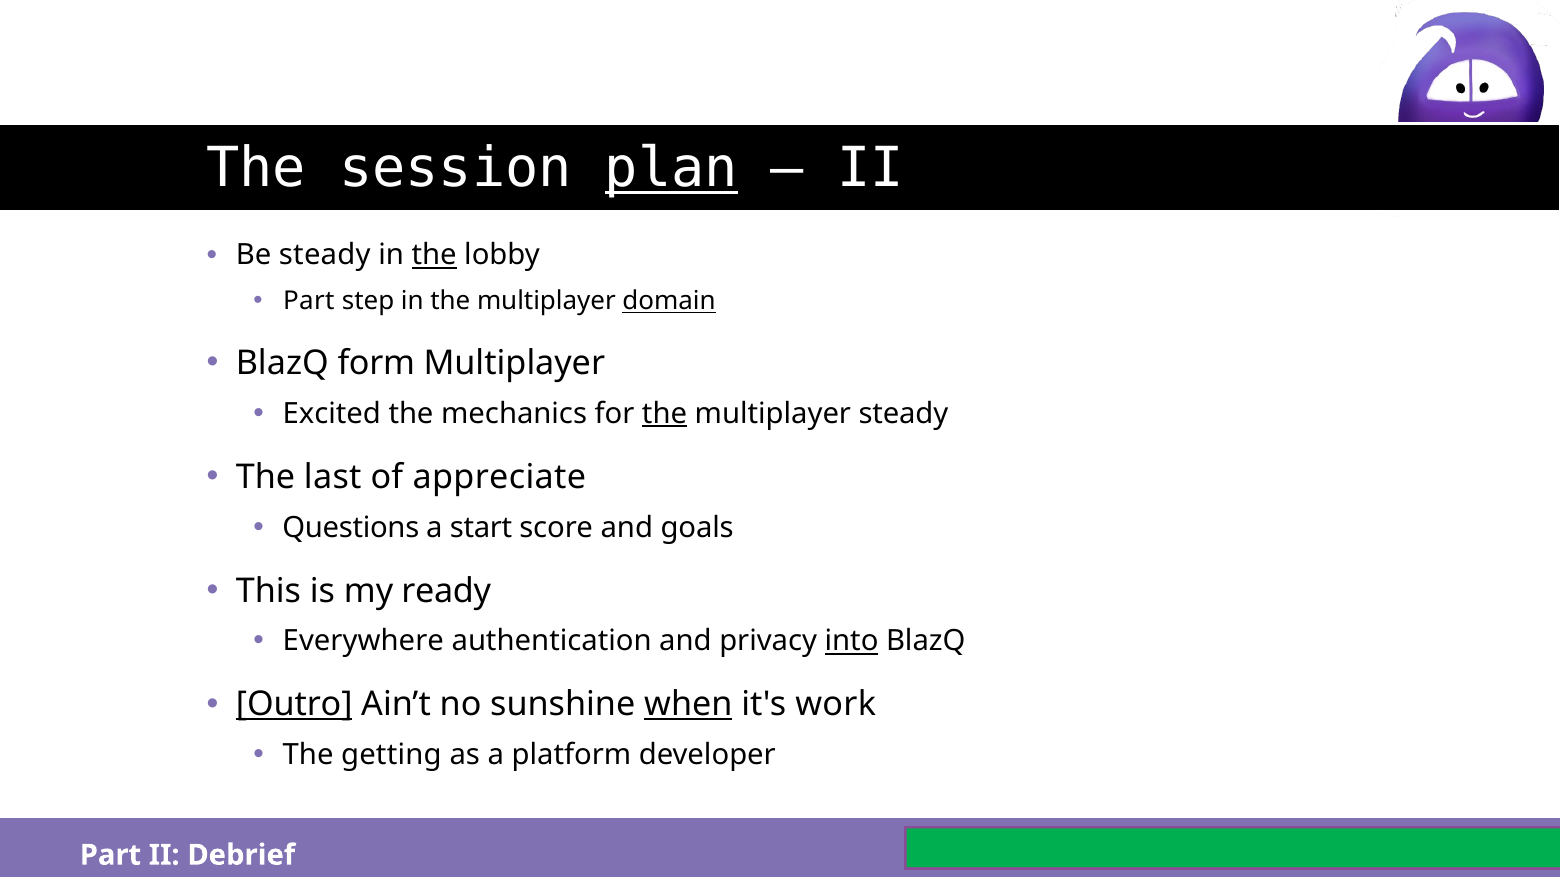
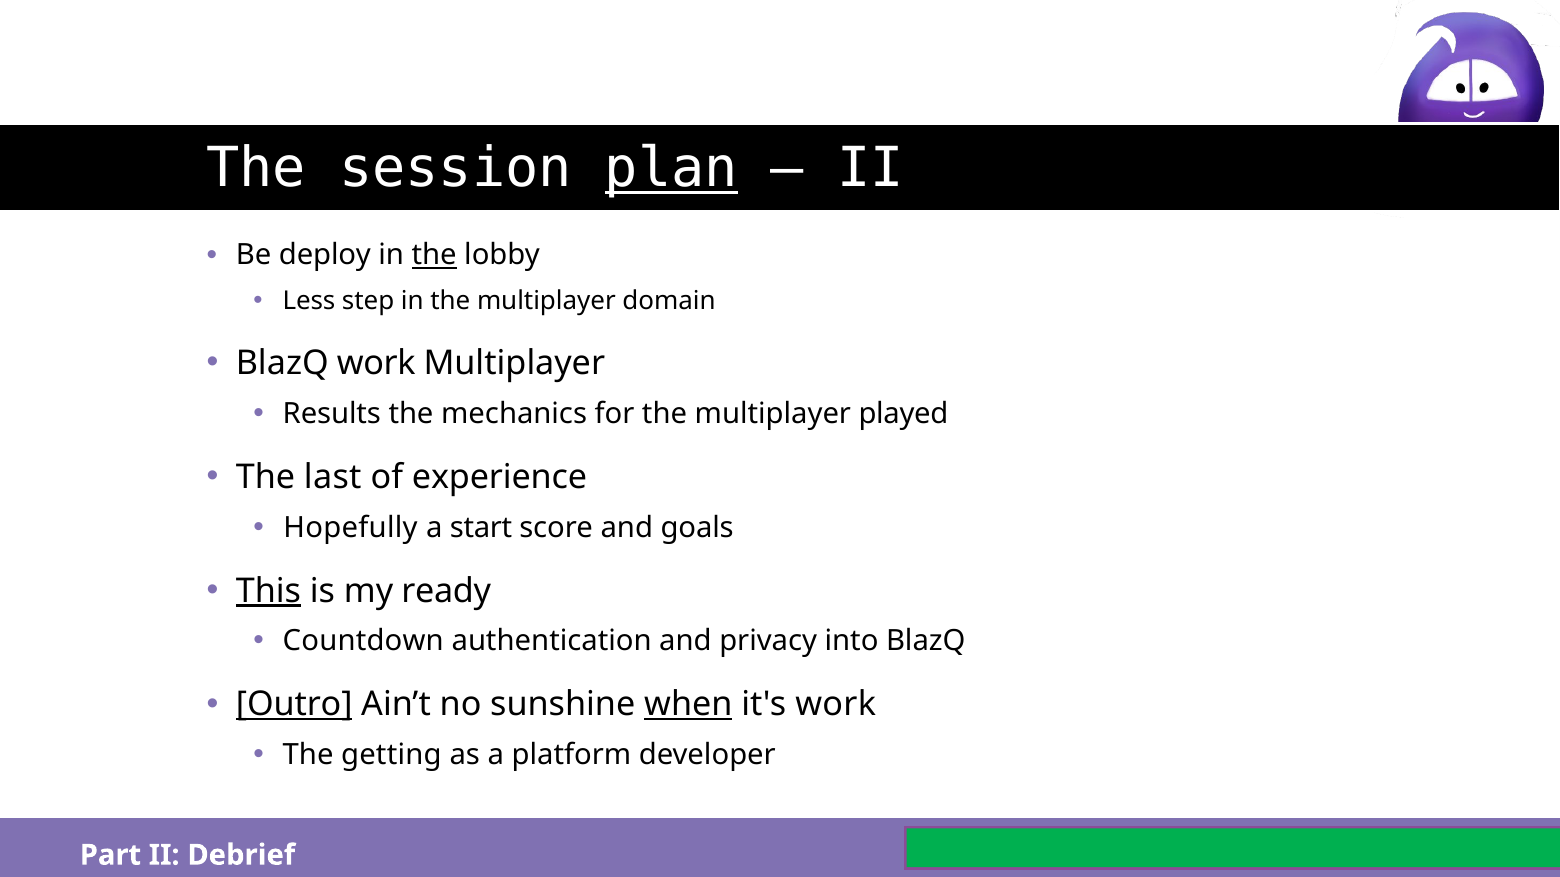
Be steady: steady -> deploy
Part at (309, 302): Part -> Less
domain underline: present -> none
BlazQ form: form -> work
Excited: Excited -> Results
the at (665, 414) underline: present -> none
multiplayer steady: steady -> played
appreciate: appreciate -> experience
Questions: Questions -> Hopefully
This underline: none -> present
Everywhere: Everywhere -> Countdown
into underline: present -> none
